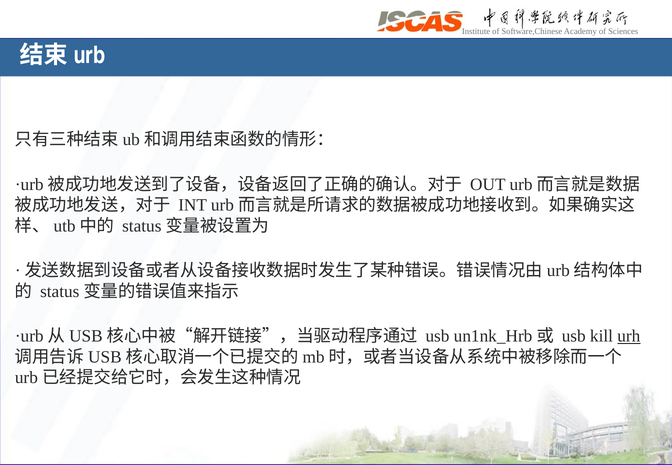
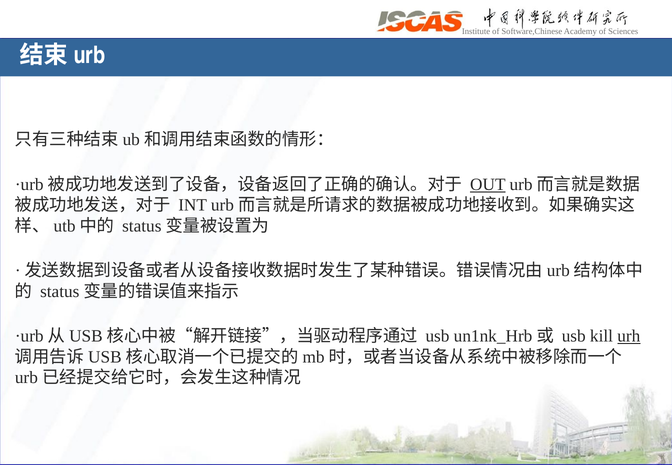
OUT underline: none -> present
